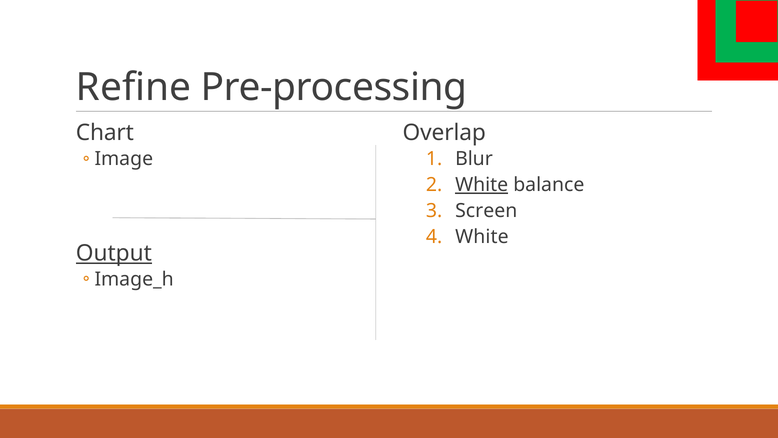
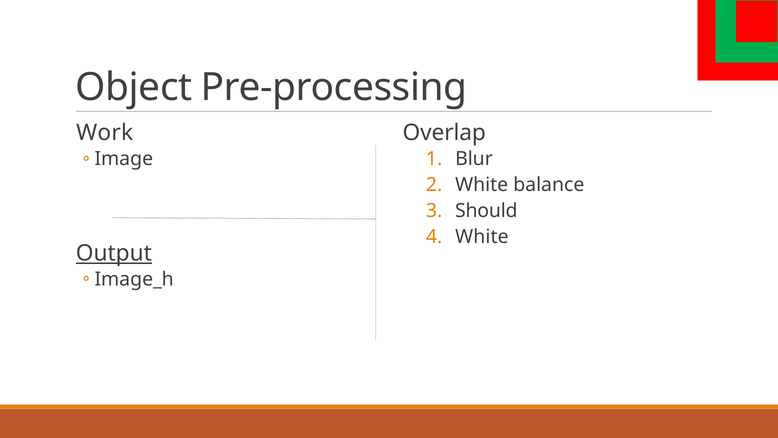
Refine: Refine -> Object
Chart: Chart -> Work
White at (482, 185) underline: present -> none
Screen: Screen -> Should
